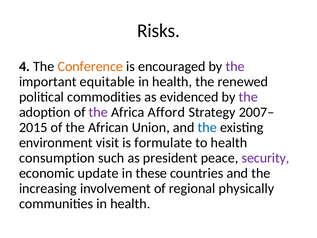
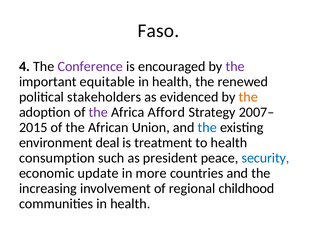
Risks: Risks -> Faso
Conference colour: orange -> purple
commodities: commodities -> stakeholders
the at (248, 97) colour: purple -> orange
visit: visit -> deal
formulate: formulate -> treatment
security colour: purple -> blue
these: these -> more
physically: physically -> childhood
